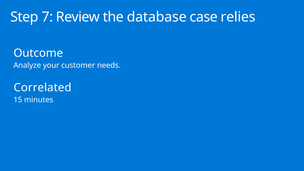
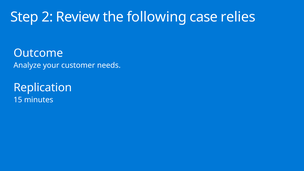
7: 7 -> 2
database: database -> following
Correlated: Correlated -> Replication
